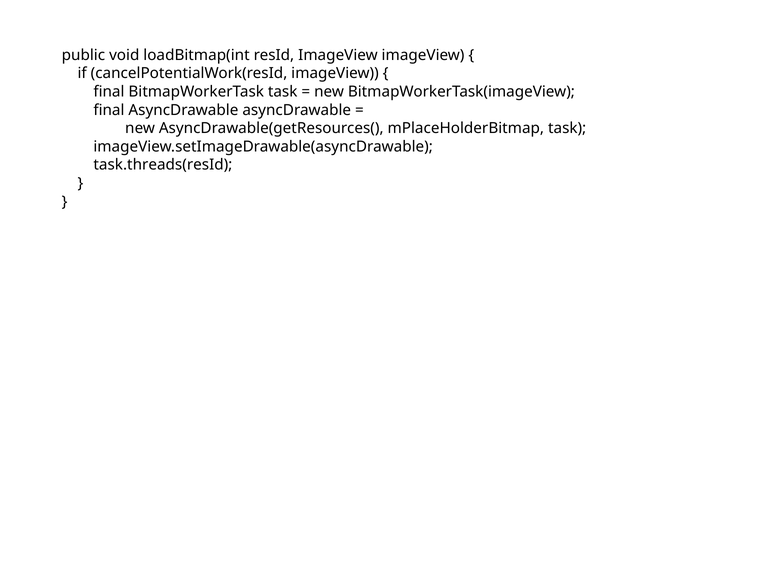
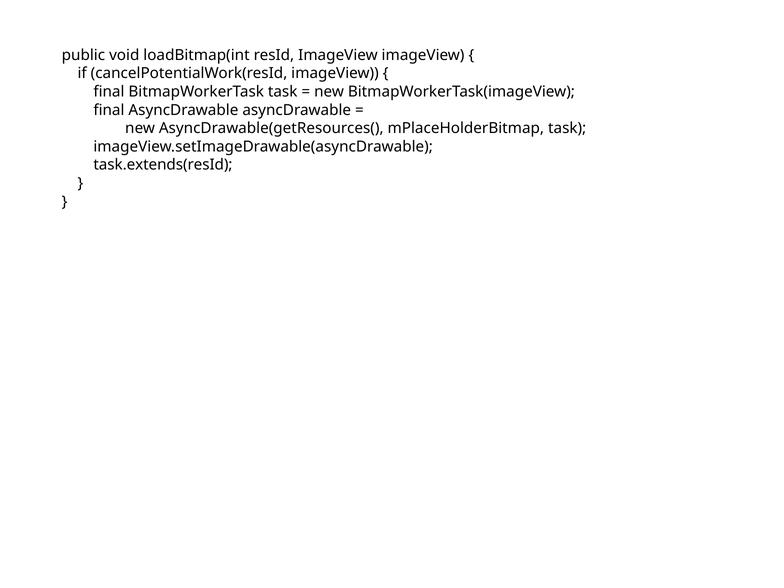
task.threads(resId: task.threads(resId -> task.extends(resId
